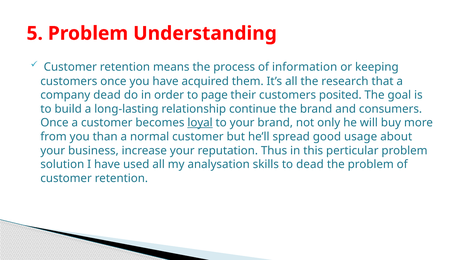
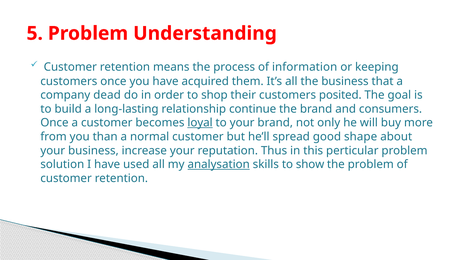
the research: research -> business
page: page -> shop
usage: usage -> shape
analysation underline: none -> present
to dead: dead -> show
